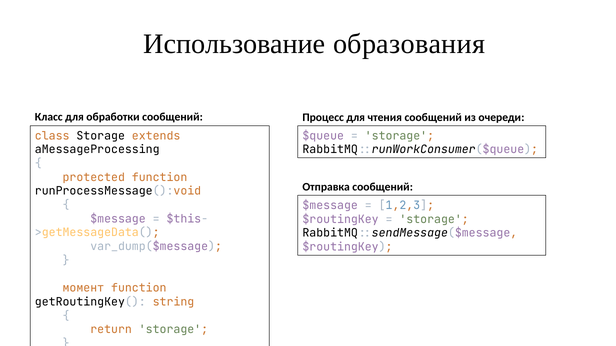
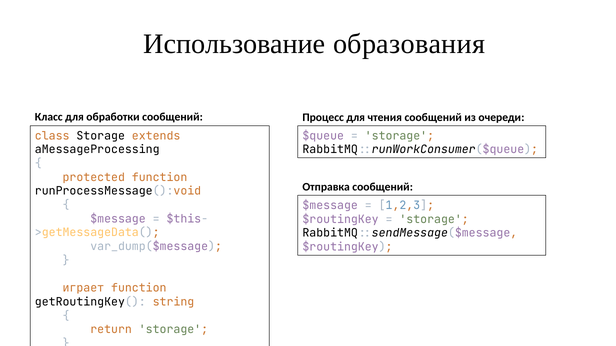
момент: момент -> играет
